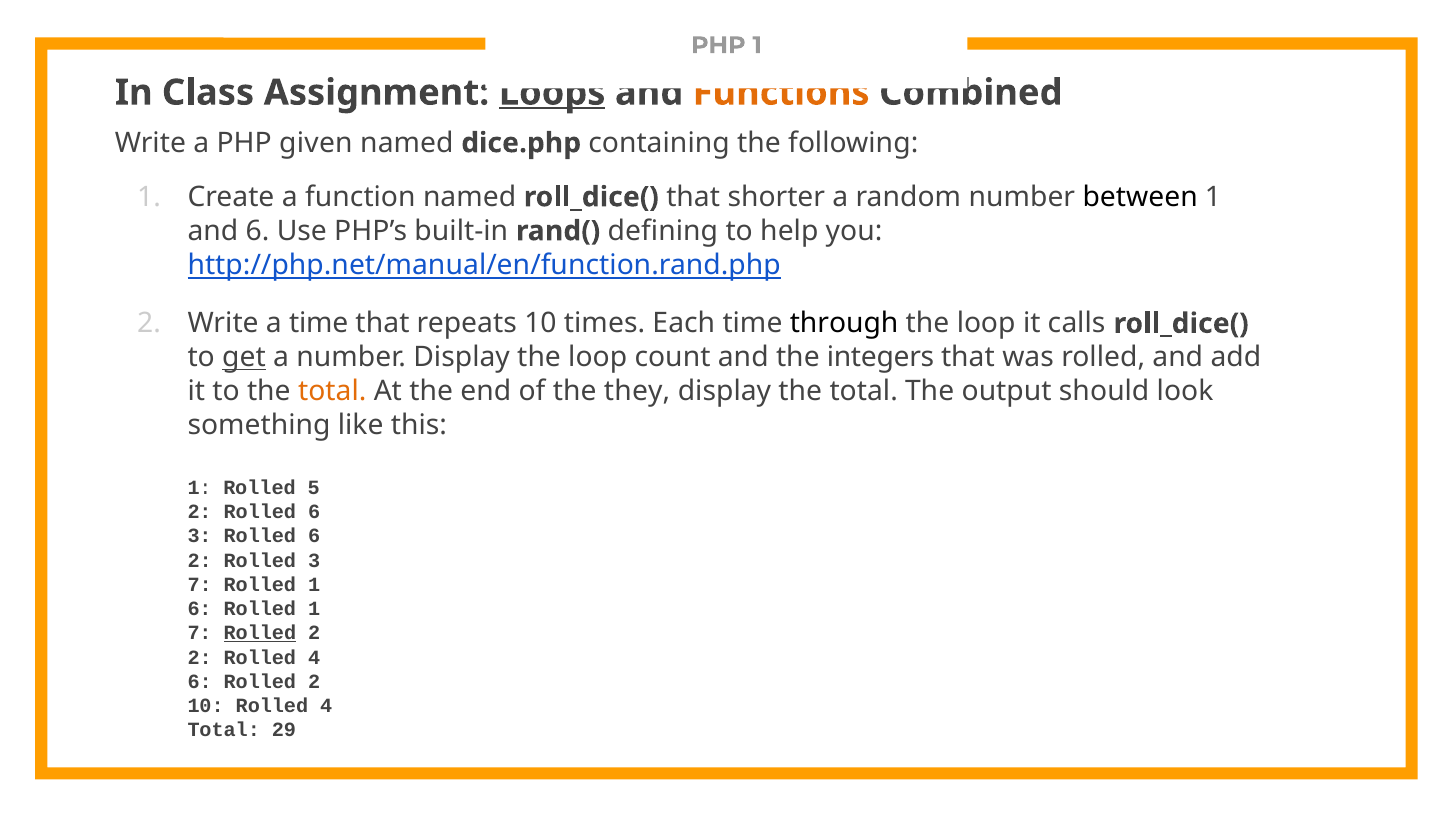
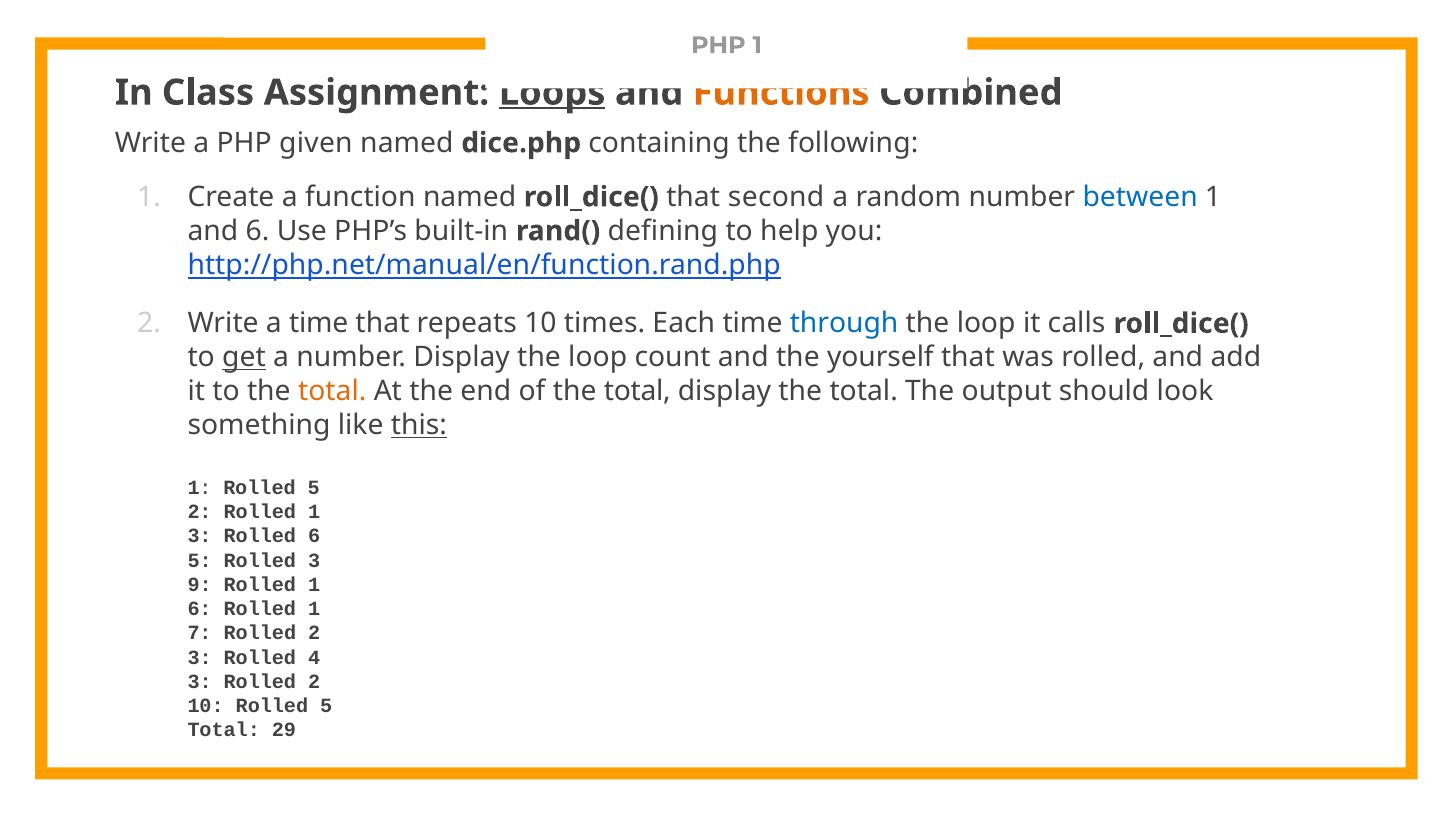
shorter: shorter -> second
between colour: black -> blue
through colour: black -> blue
integers: integers -> yourself
of the they: they -> total
this underline: none -> present
2 Rolled 6: 6 -> 1
2 at (200, 561): 2 -> 5
7 at (200, 585): 7 -> 9
Rolled at (260, 633) underline: present -> none
2 at (200, 658): 2 -> 3
6 at (200, 682): 6 -> 3
10 Rolled 4: 4 -> 5
